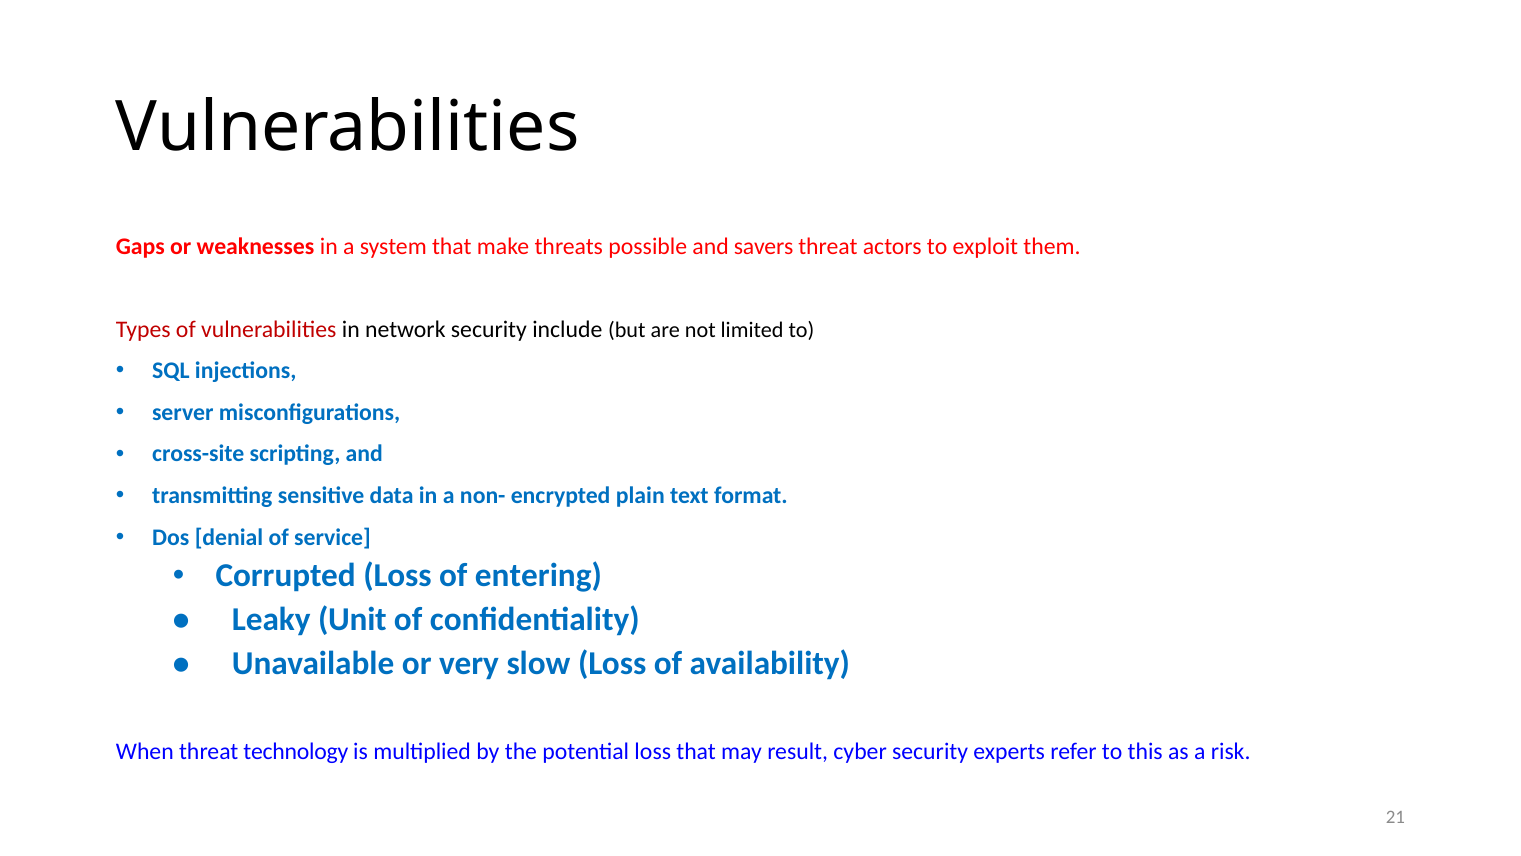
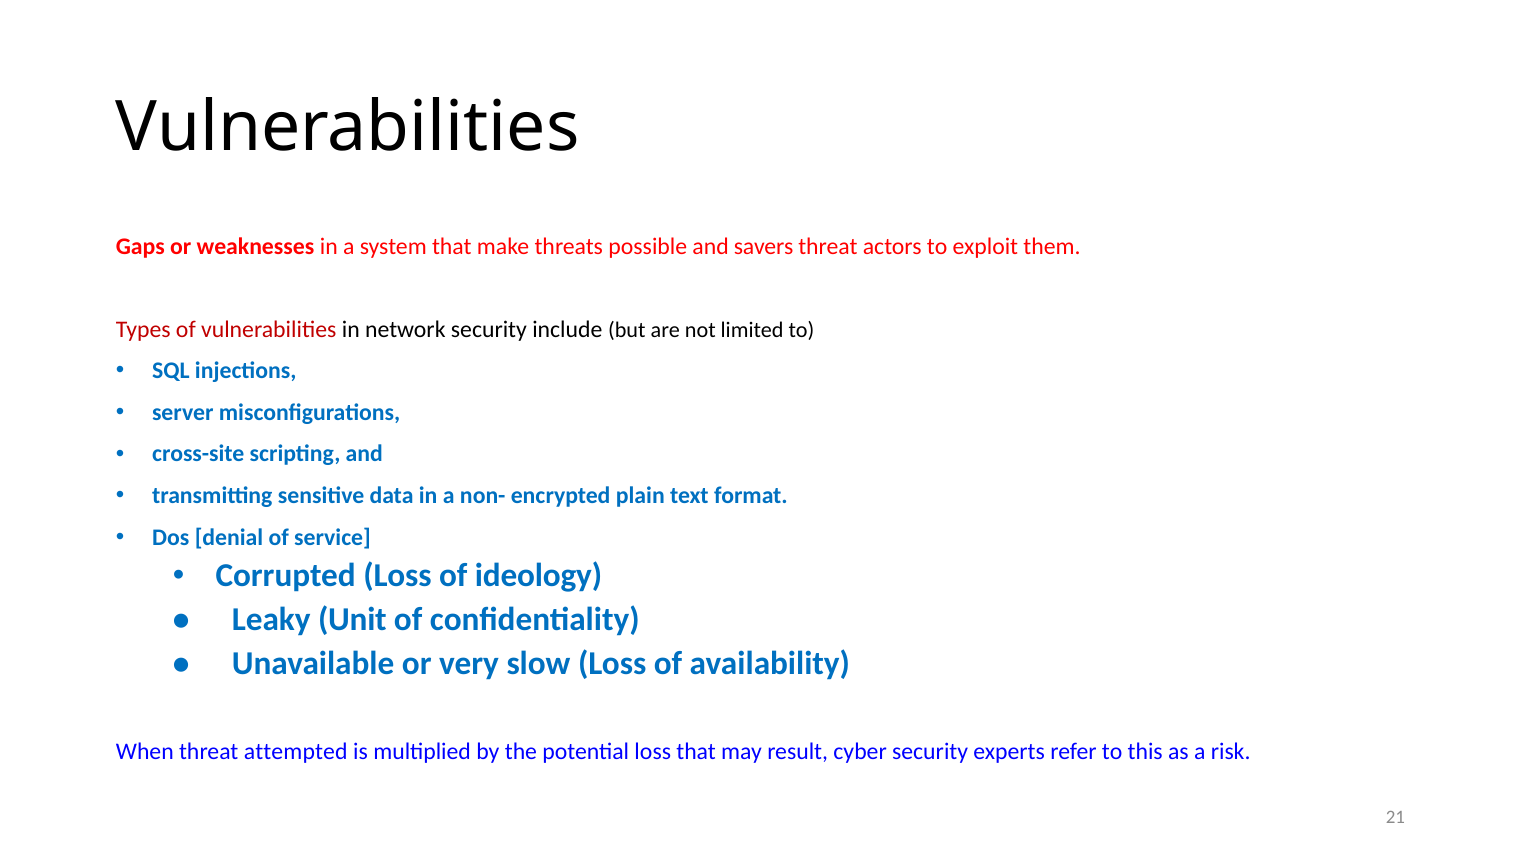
entering: entering -> ideology
technology: technology -> attempted
